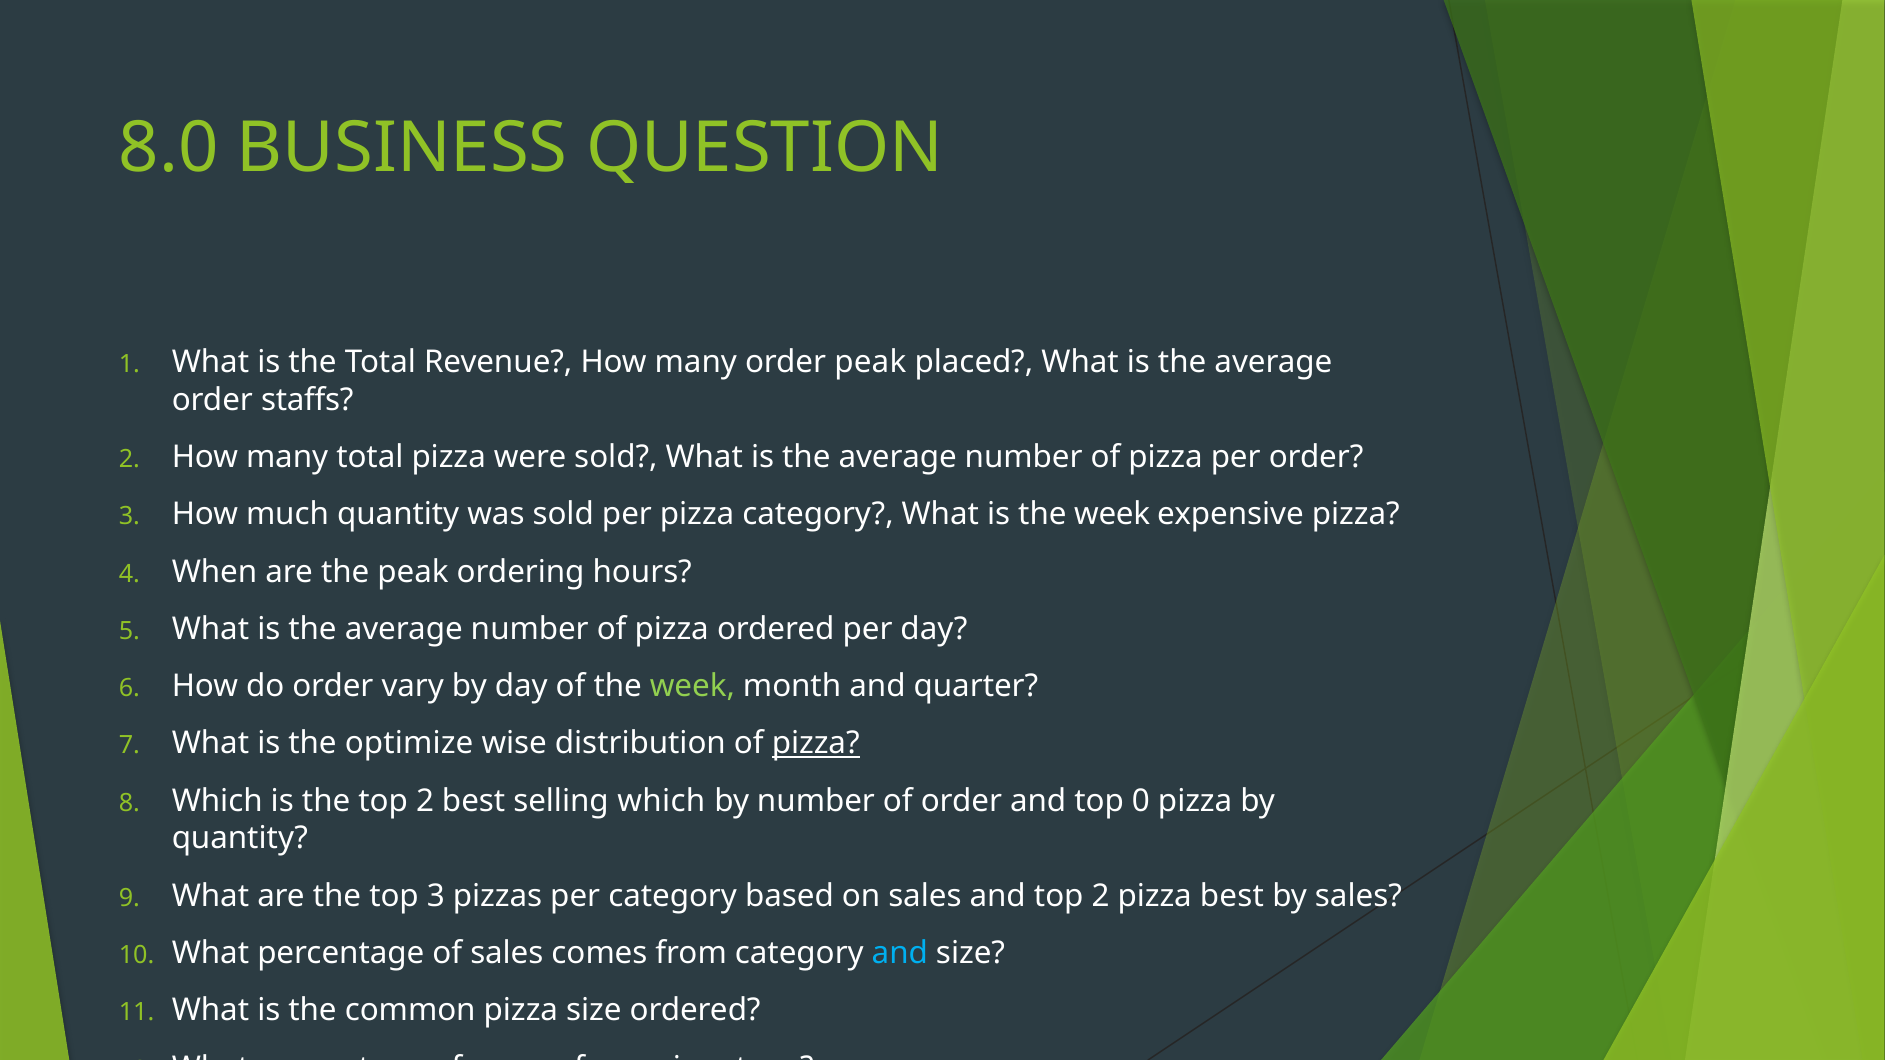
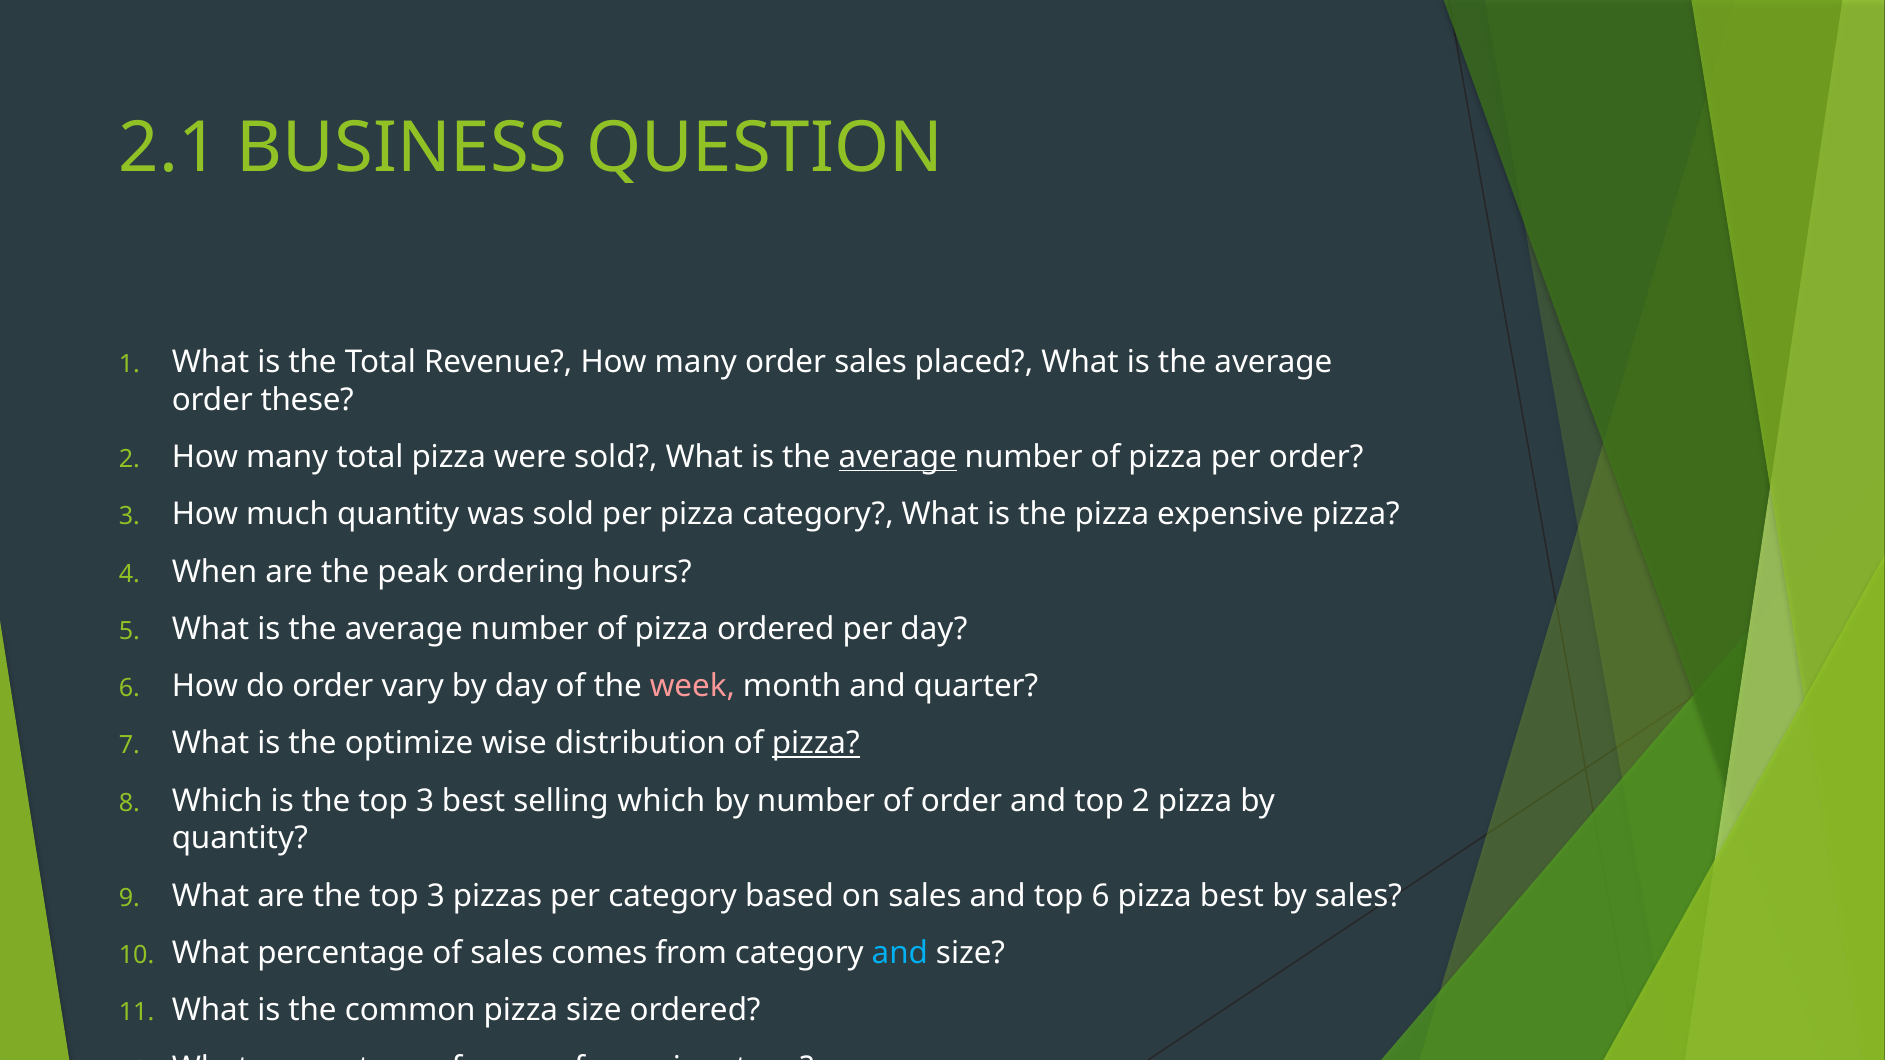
8.0: 8.0 -> 2.1
order peak: peak -> sales
staffs: staffs -> these
average at (898, 457) underline: none -> present
is the week: week -> pizza
week at (692, 686) colour: light green -> pink
is the top 2: 2 -> 3
top 0: 0 -> 2
and top 2: 2 -> 6
